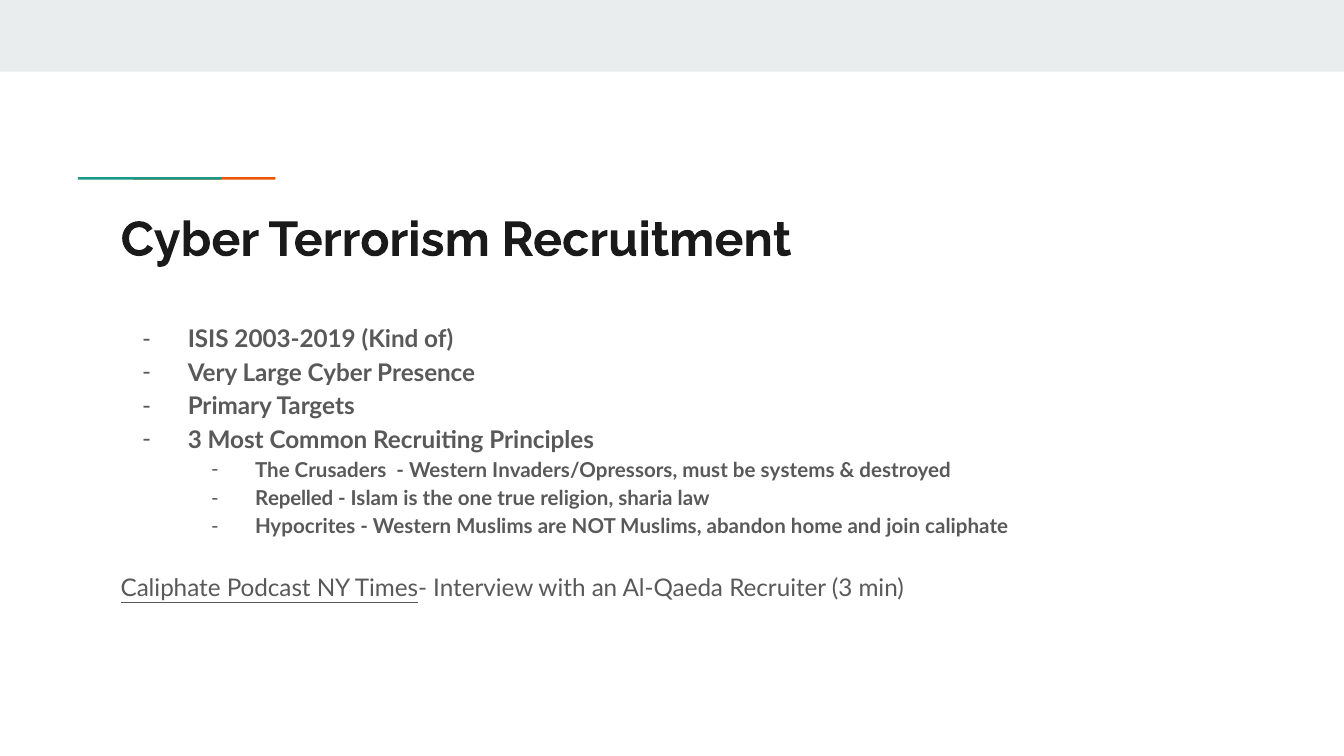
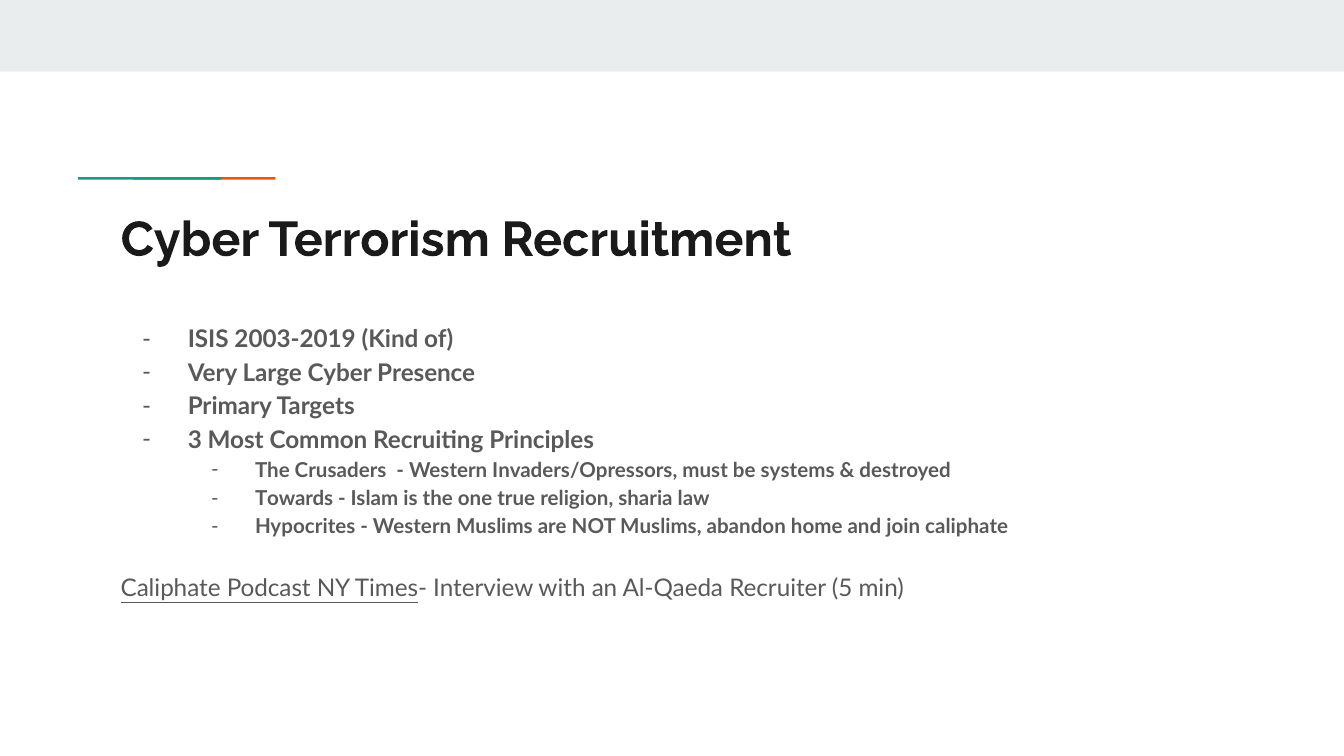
Repelled: Repelled -> Towards
Recruiter 3: 3 -> 5
